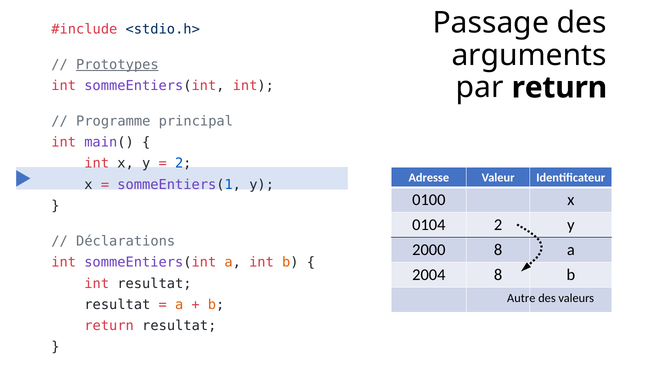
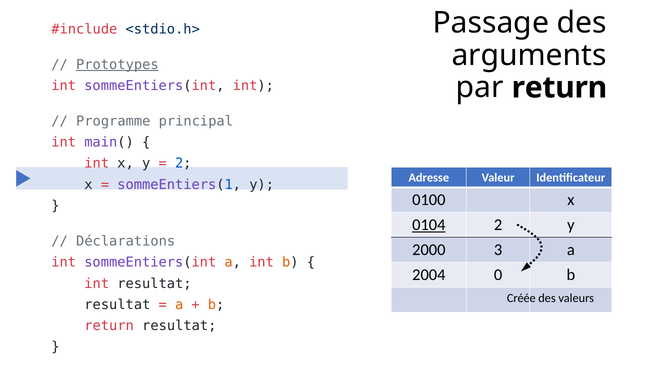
0104 underline: none -> present
2000 8: 8 -> 3
2004 8: 8 -> 0
Autre: Autre -> Créée
